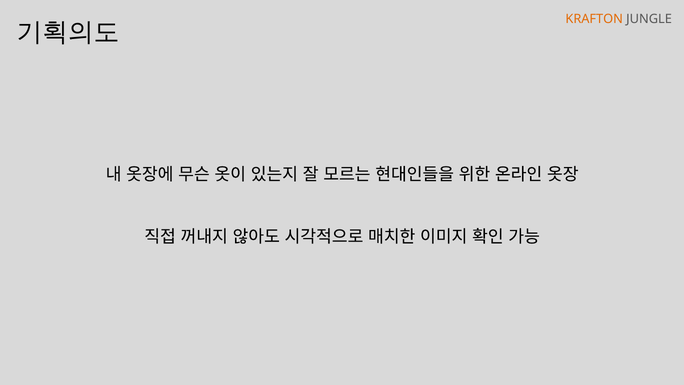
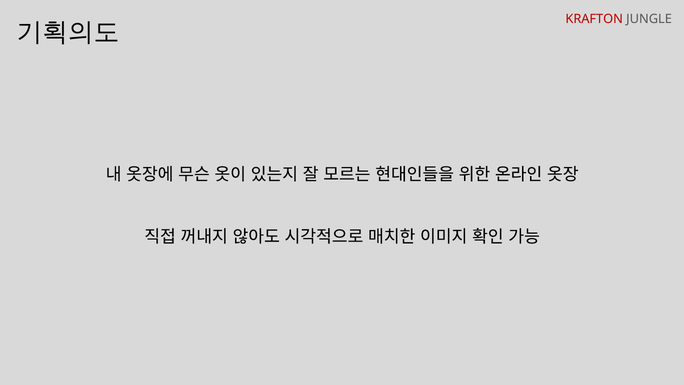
KRAFTON colour: orange -> red
